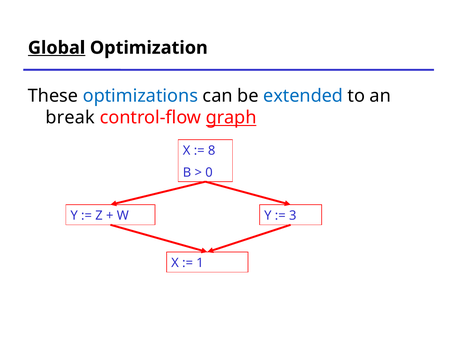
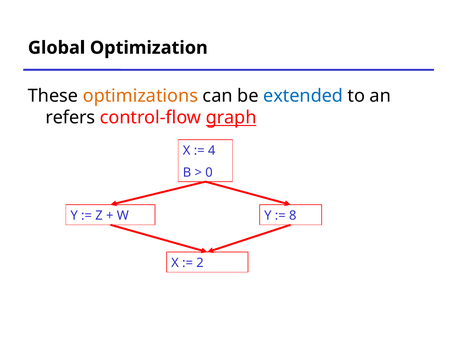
Global underline: present -> none
optimizations colour: blue -> orange
break: break -> refers
8: 8 -> 4
3: 3 -> 8
1: 1 -> 2
